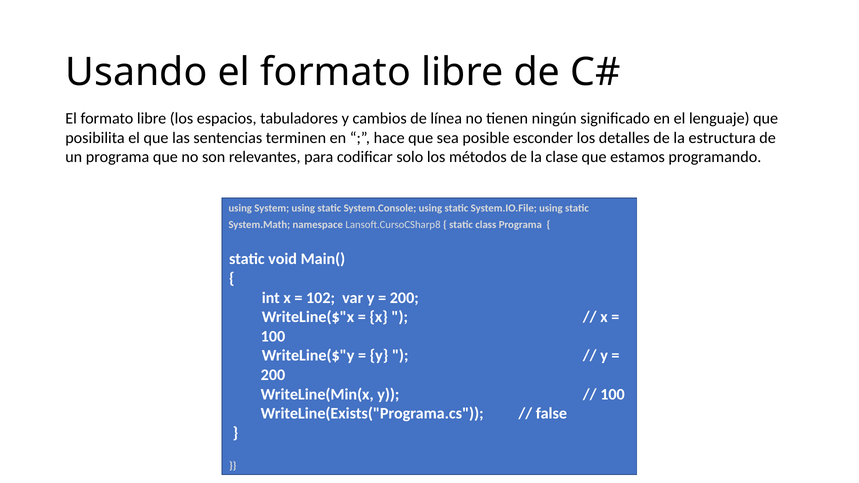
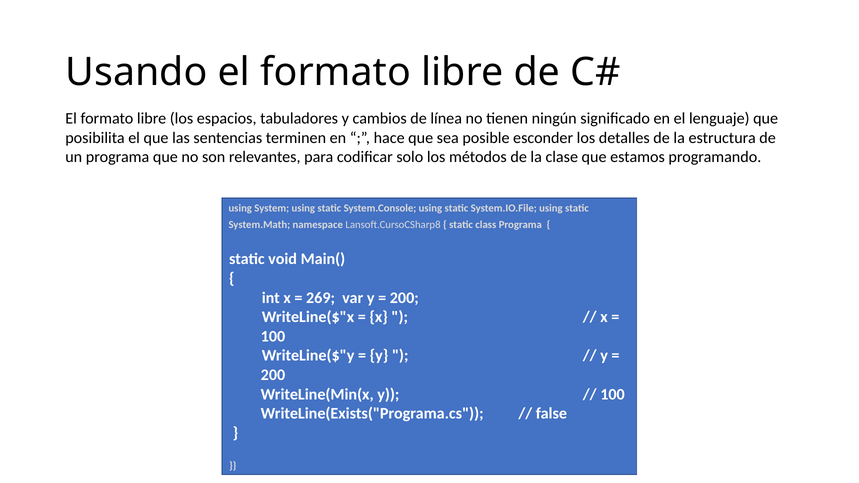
102: 102 -> 269
